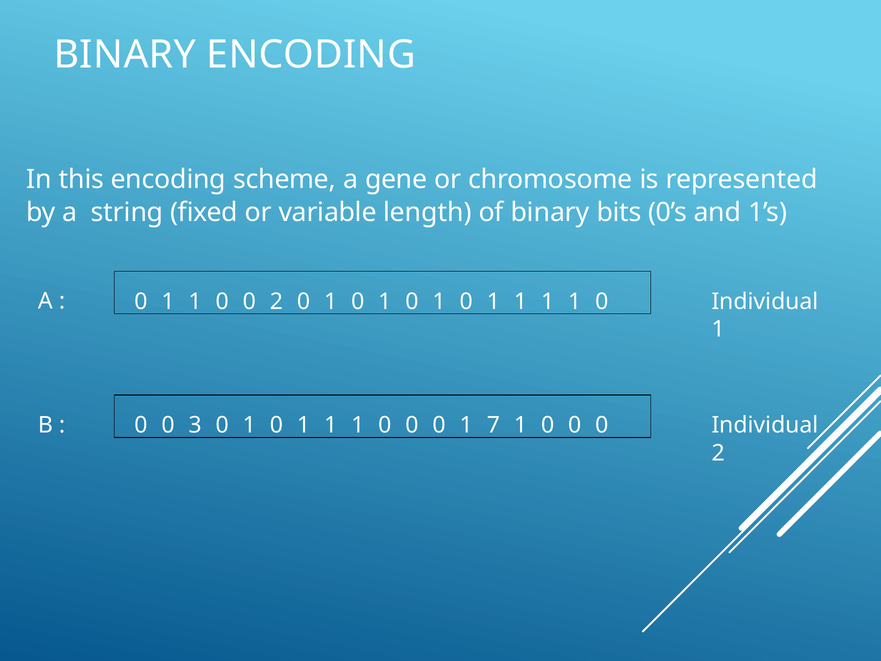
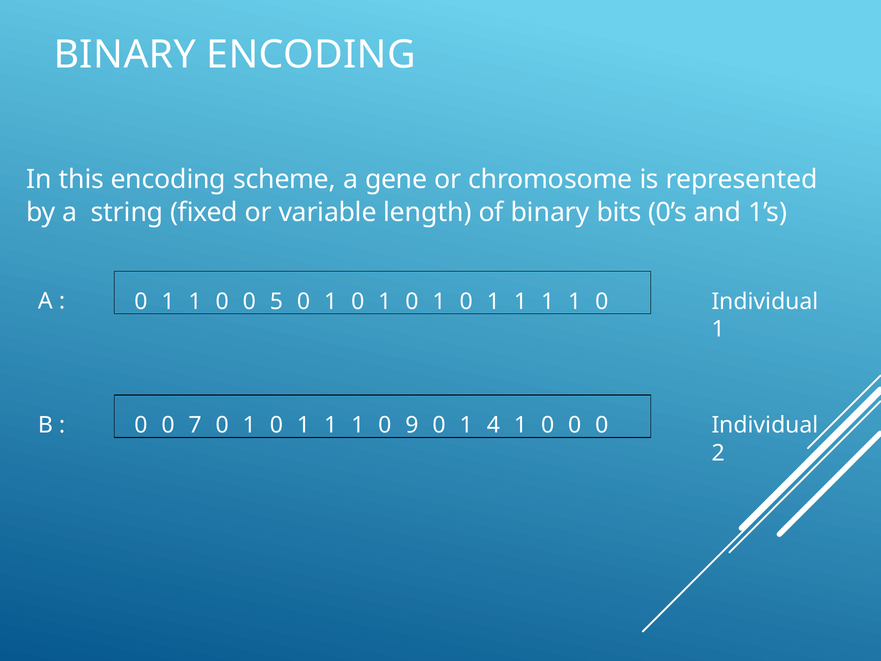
0 2: 2 -> 5
3: 3 -> 7
0 at (412, 426): 0 -> 9
7: 7 -> 4
